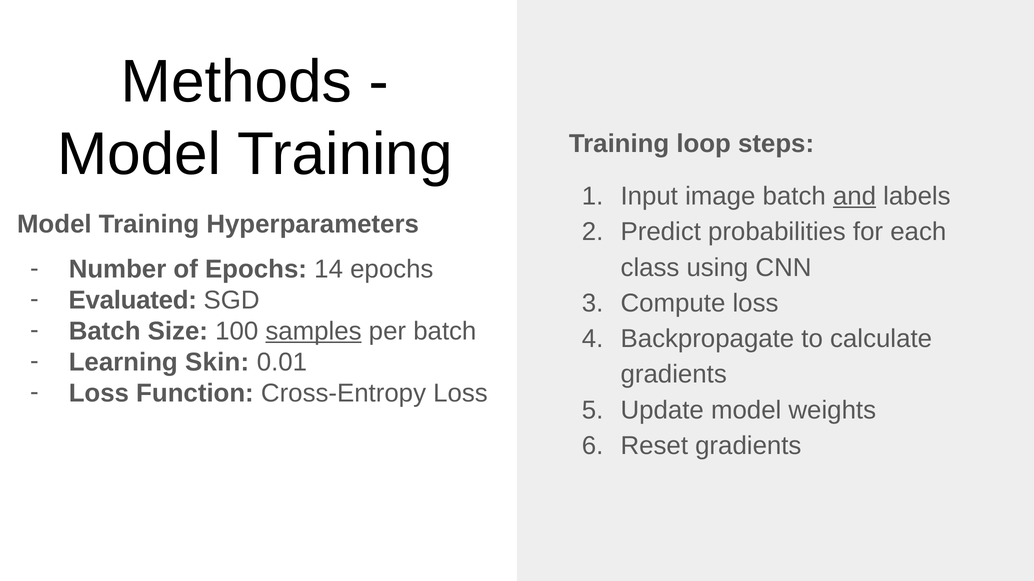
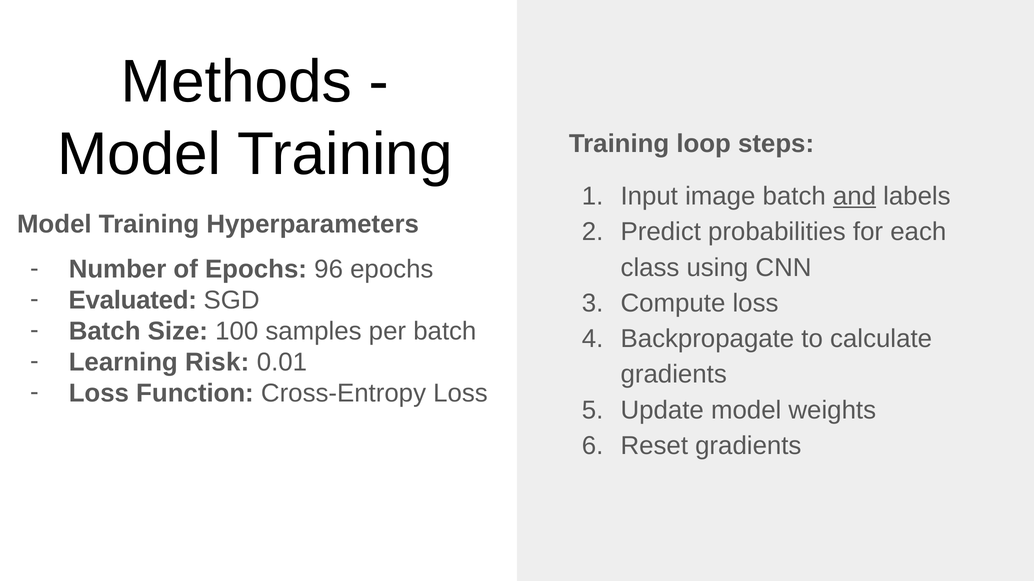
14: 14 -> 96
samples underline: present -> none
Skin: Skin -> Risk
